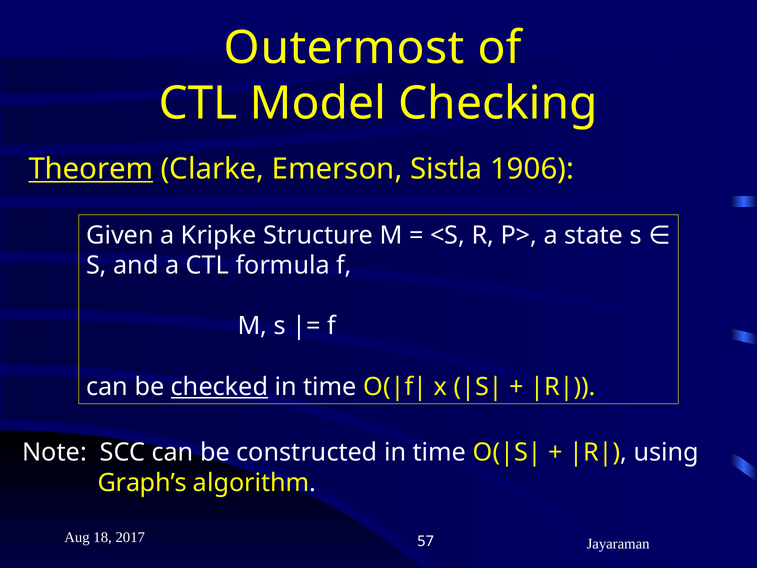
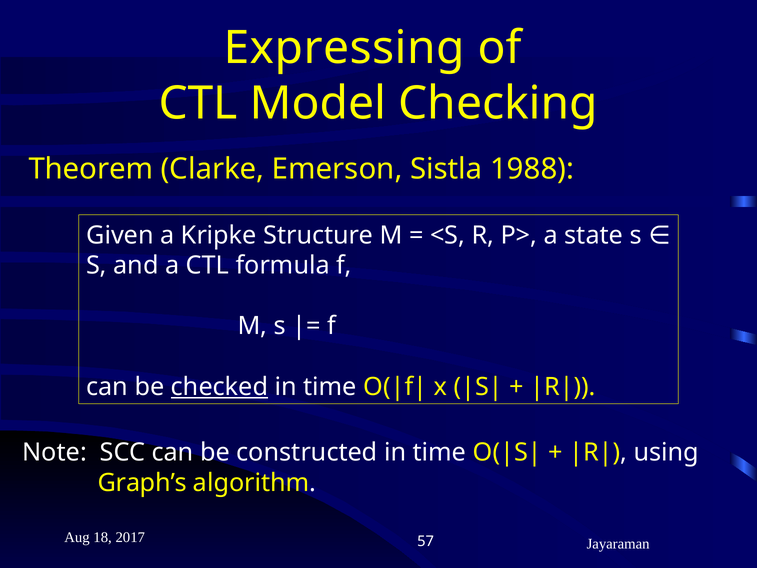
Outermost: Outermost -> Expressing
Theorem underline: present -> none
1906: 1906 -> 1988
